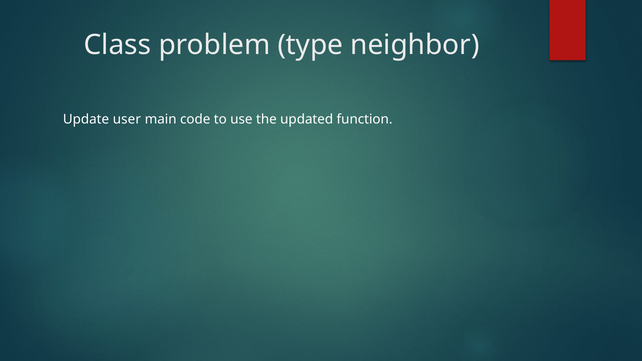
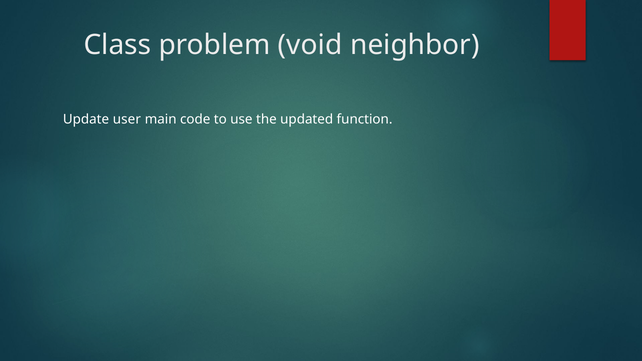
type: type -> void
